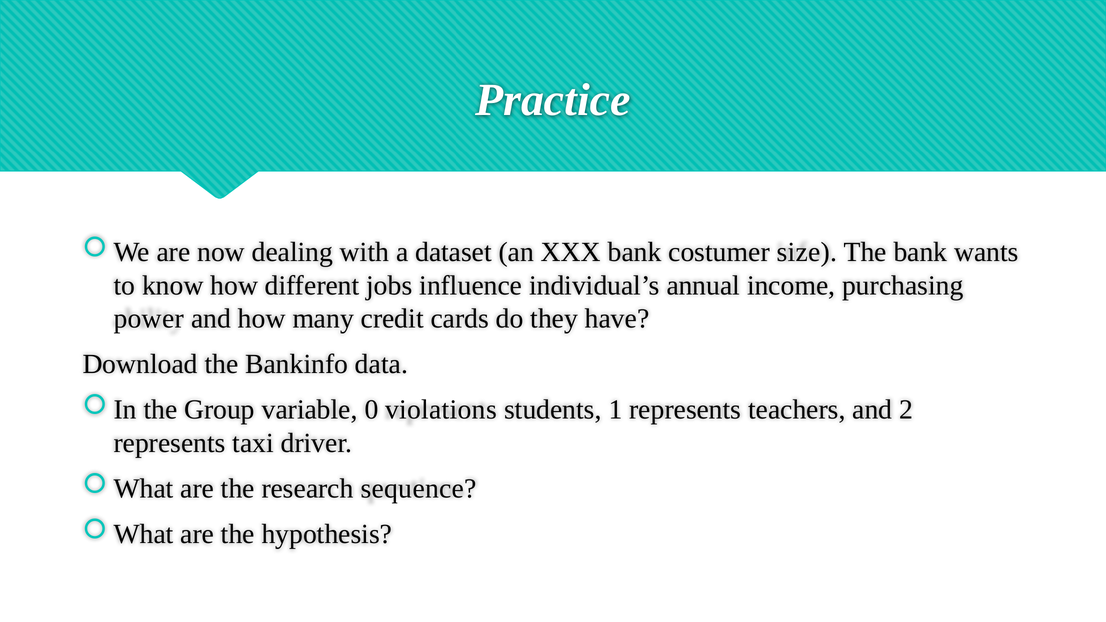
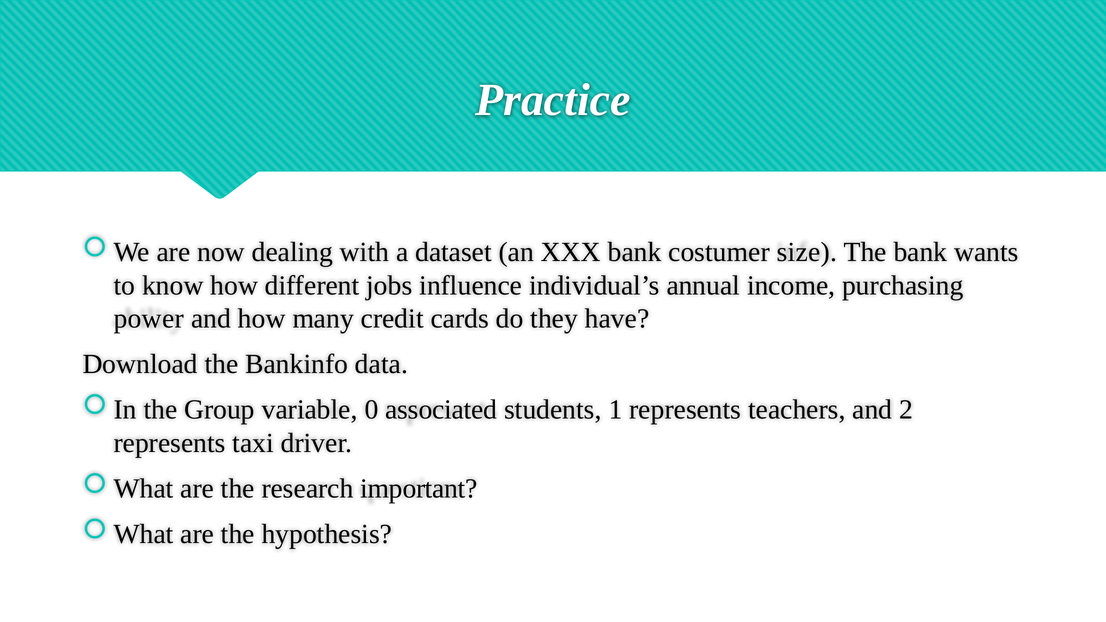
violations: violations -> associated
sequence: sequence -> important
